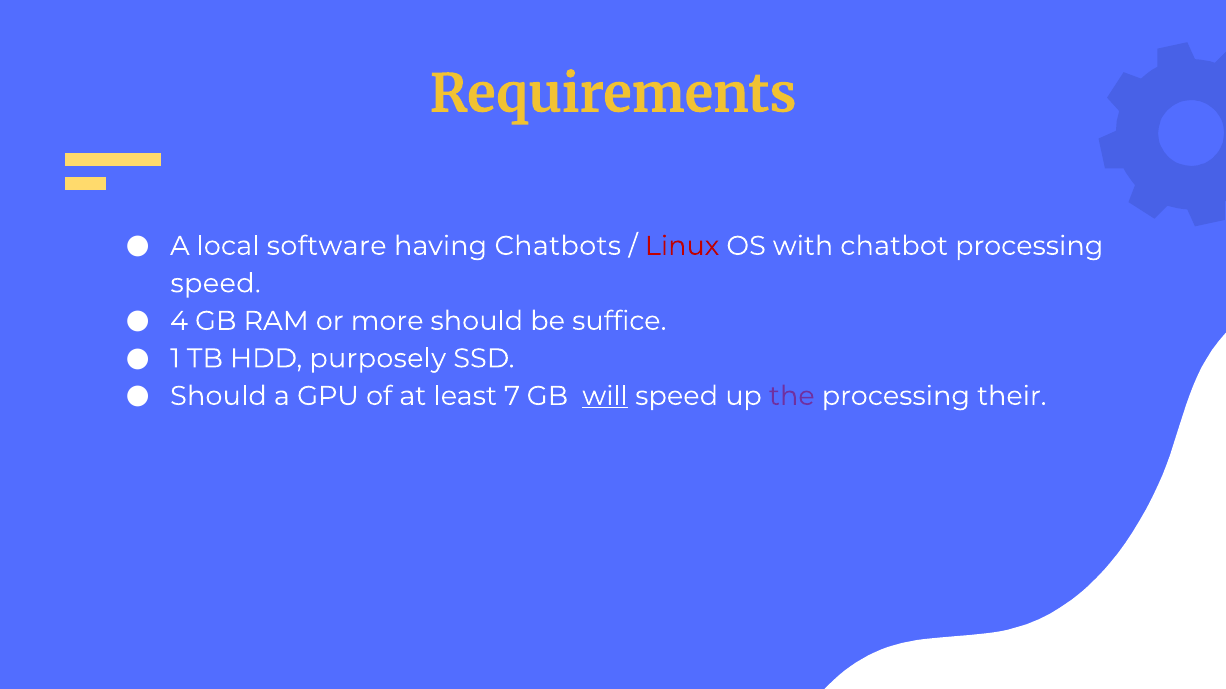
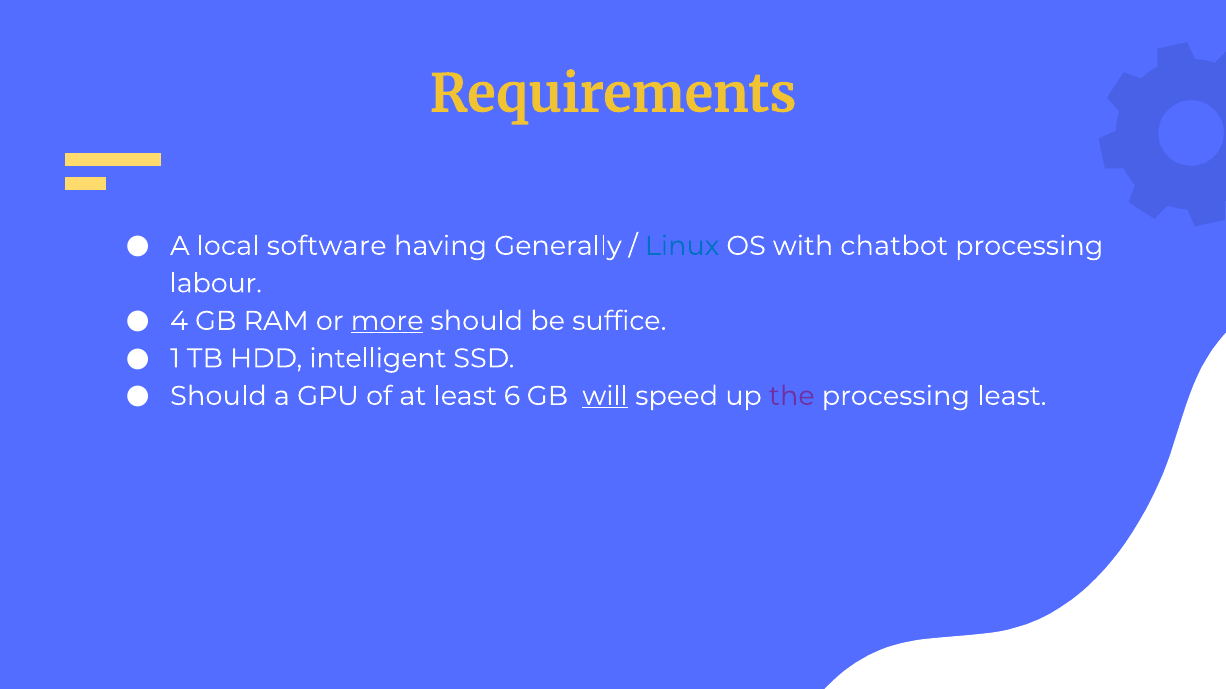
Chatbots: Chatbots -> Generally
Linux colour: red -> blue
speed at (216, 284): speed -> labour
more underline: none -> present
purposely: purposely -> intelligent
7: 7 -> 6
processing their: their -> least
